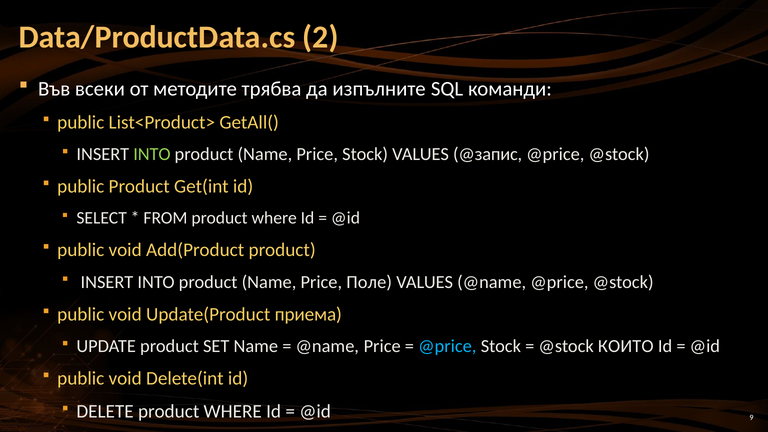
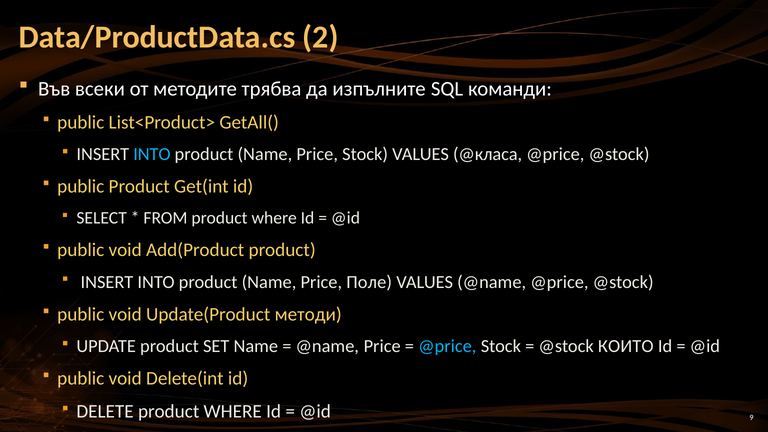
INTO at (152, 154) colour: light green -> light blue
@запис: @запис -> @класа
приема: приема -> методи
